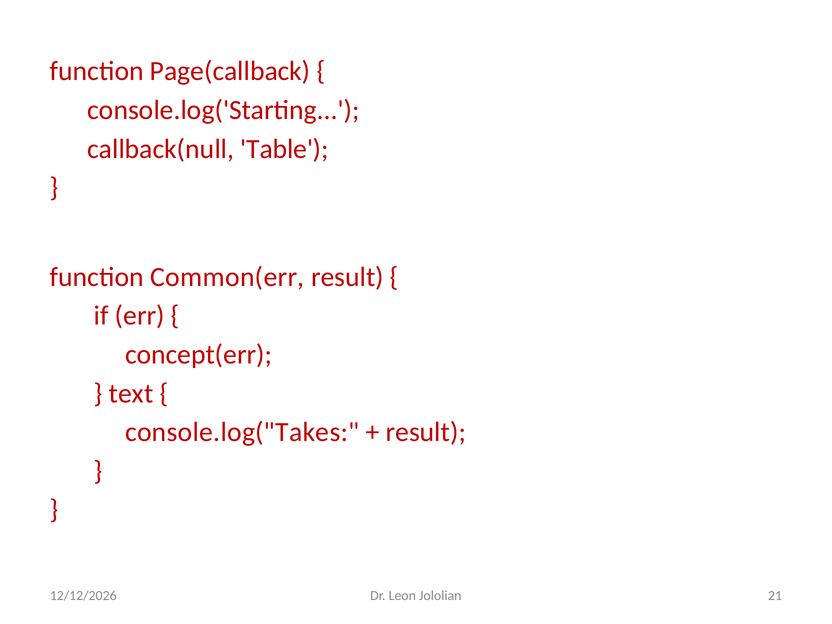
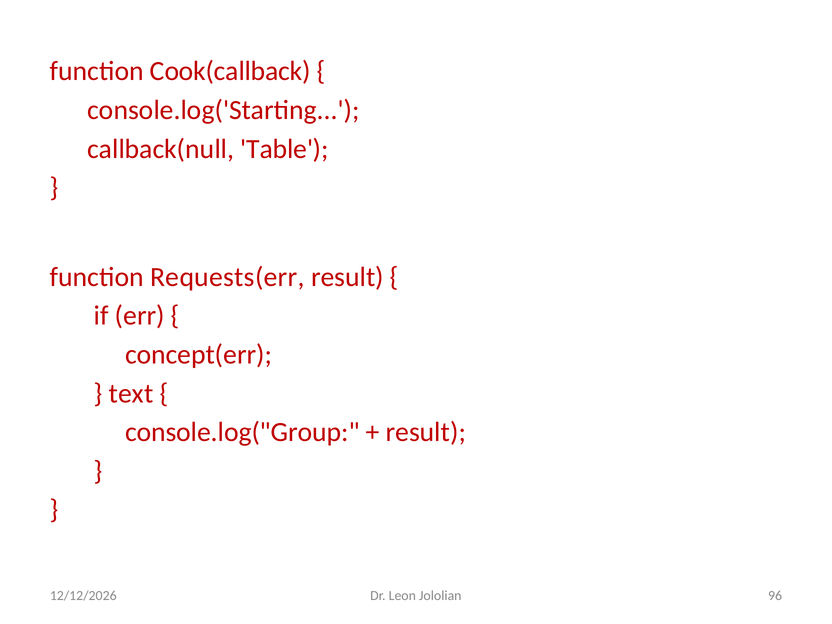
Page(callback: Page(callback -> Cook(callback
Common(err: Common(err -> Requests(err
console.log("Takes: console.log("Takes -> console.log("Group
21: 21 -> 96
